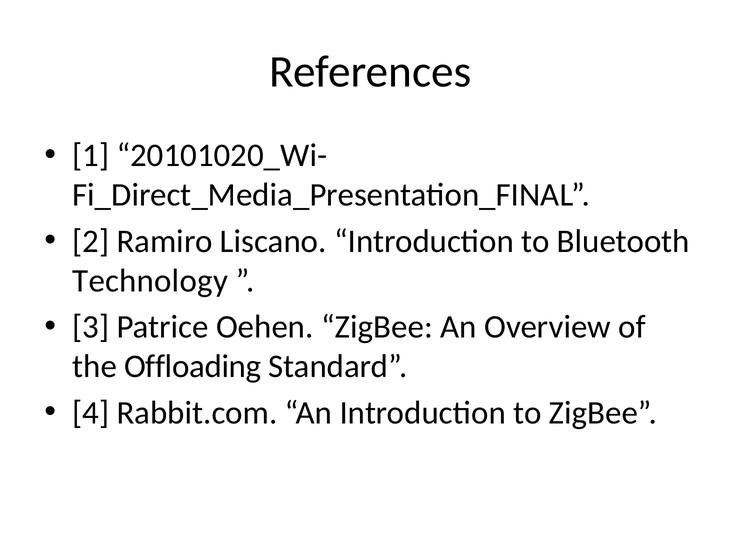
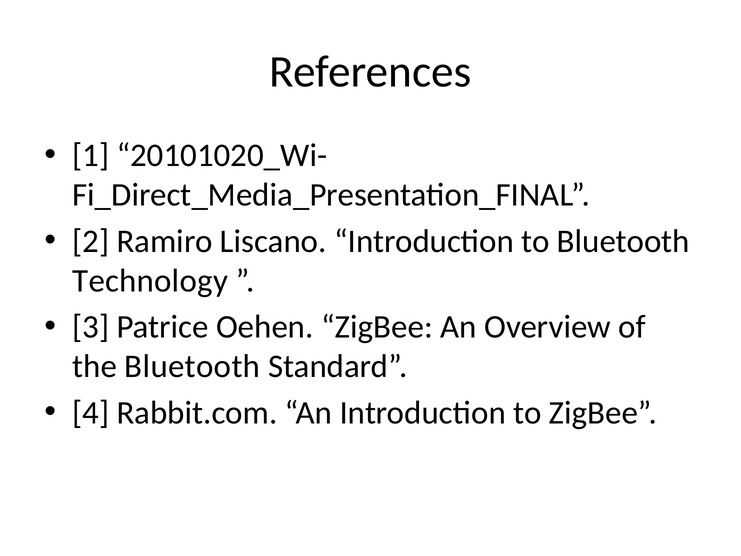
the Offloading: Offloading -> Bluetooth
